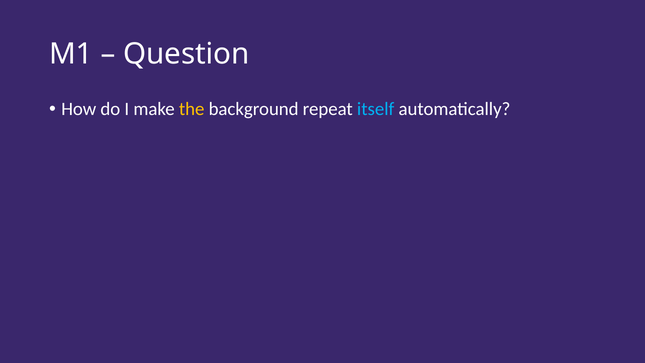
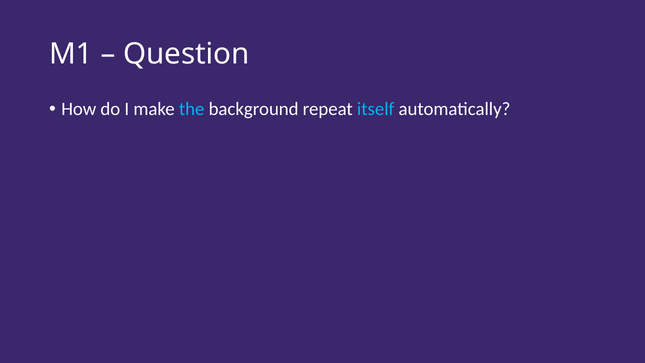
the colour: yellow -> light blue
